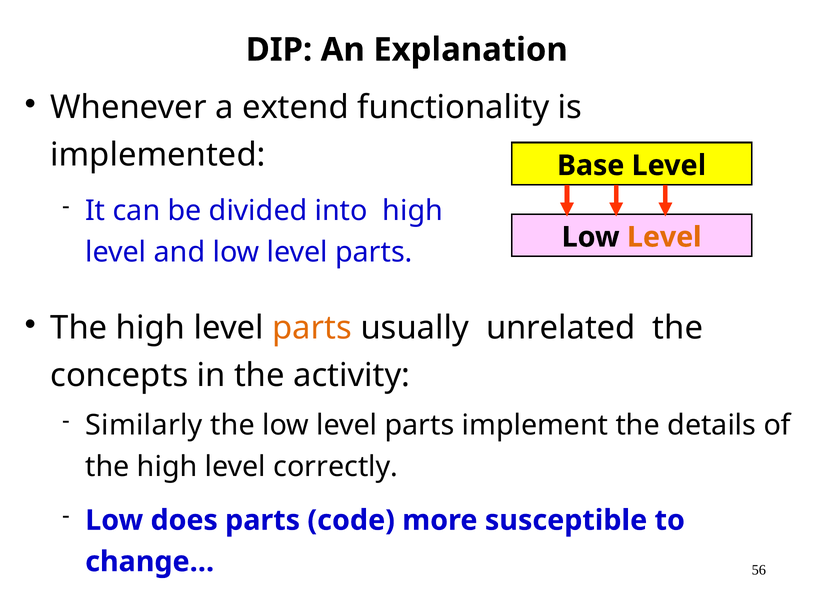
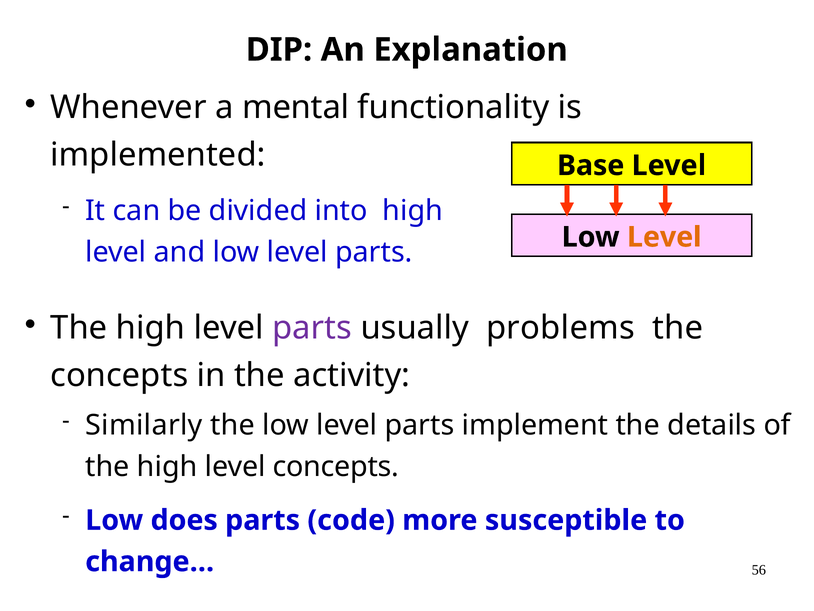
extend: extend -> mental
parts at (312, 328) colour: orange -> purple
unrelated: unrelated -> problems
level correctly: correctly -> concepts
